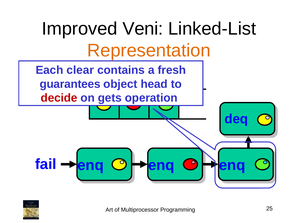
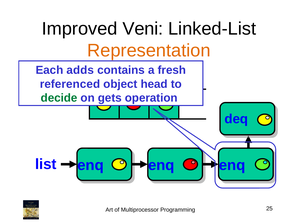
clear: clear -> adds
guarantees: guarantees -> referenced
decide colour: red -> green
fail: fail -> list
